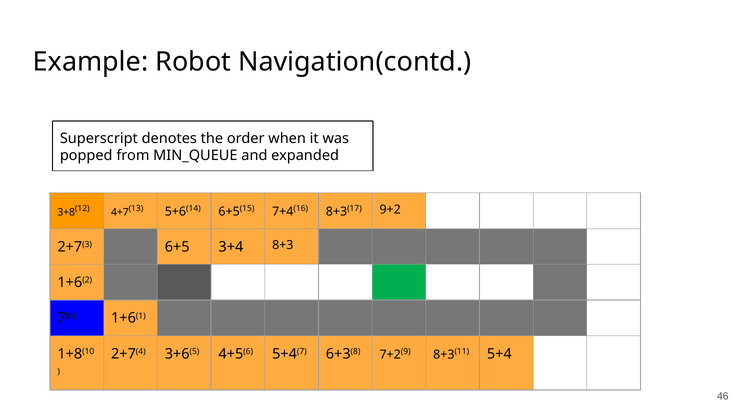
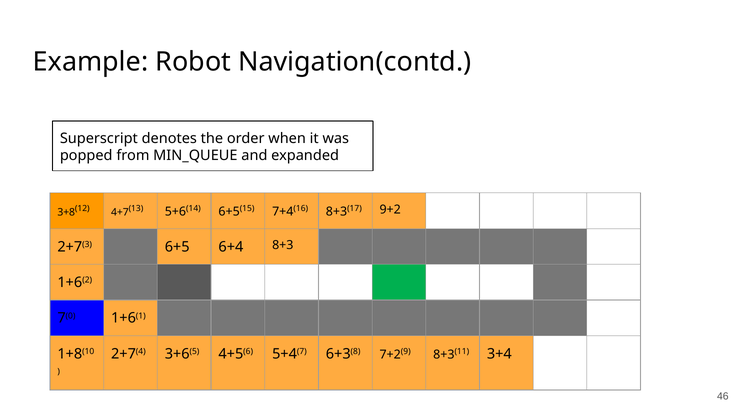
3+4: 3+4 -> 6+4
5+4: 5+4 -> 3+4
